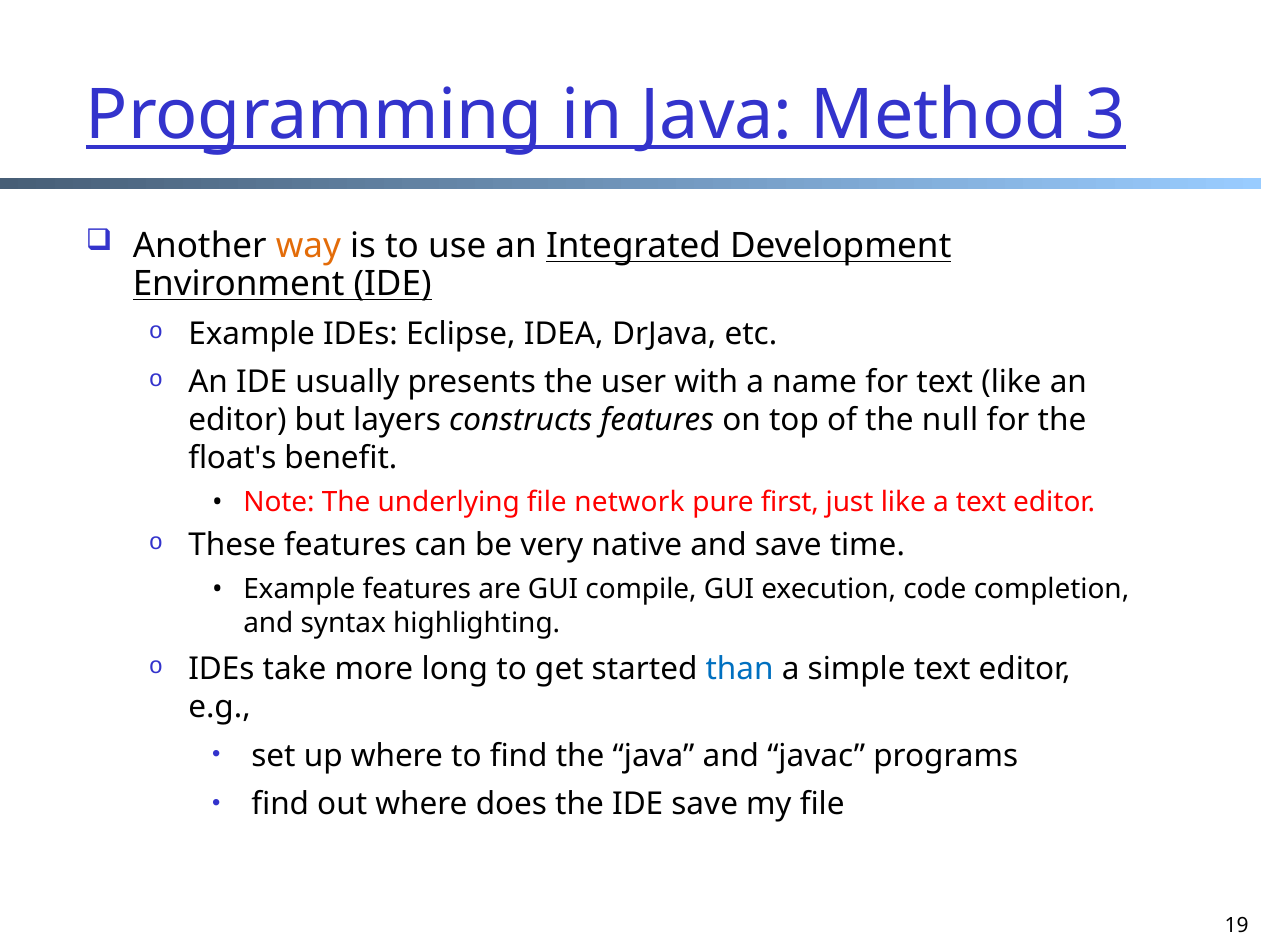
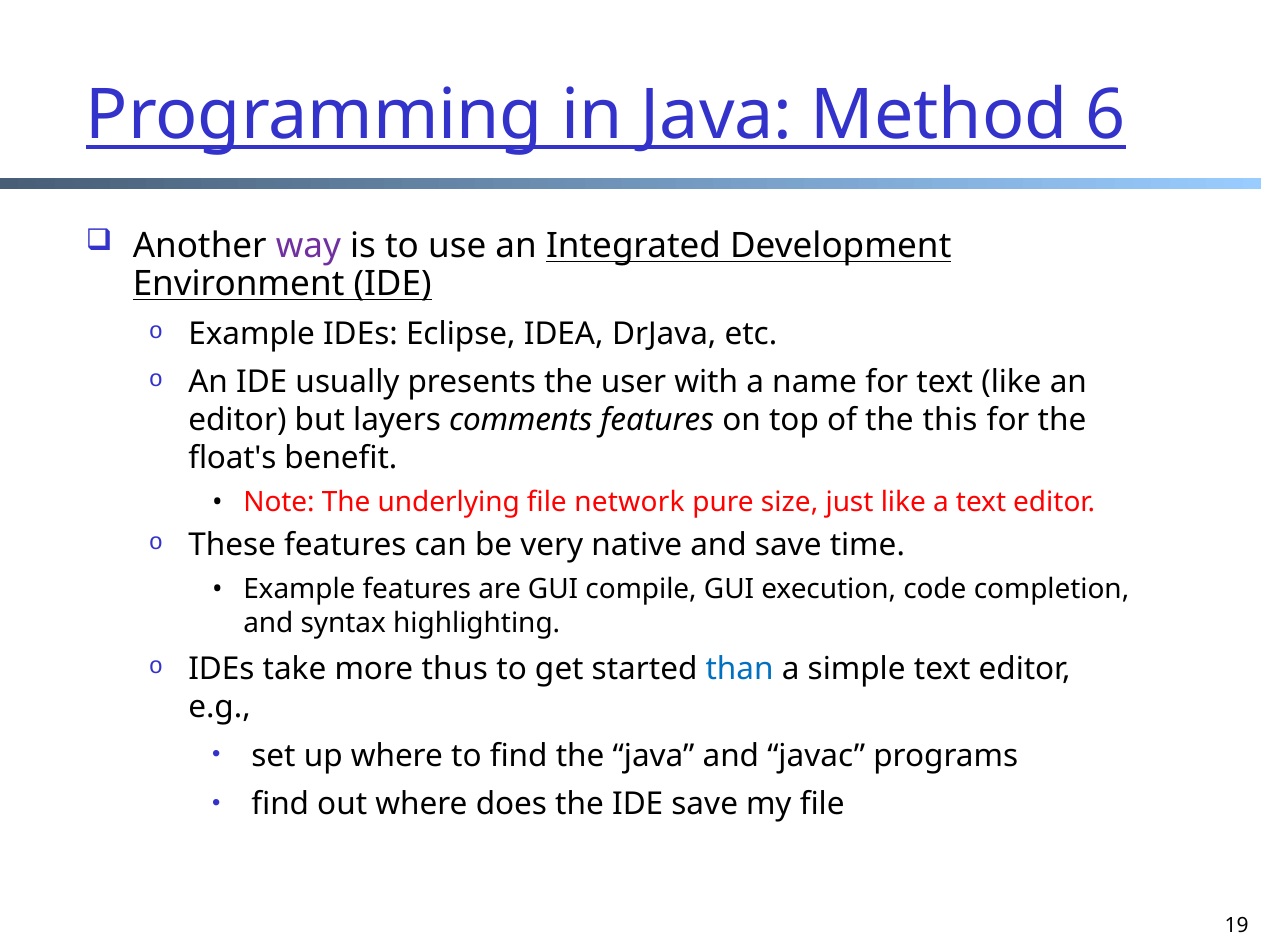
3: 3 -> 6
way colour: orange -> purple
constructs: constructs -> comments
null: null -> this
first: first -> size
long: long -> thus
